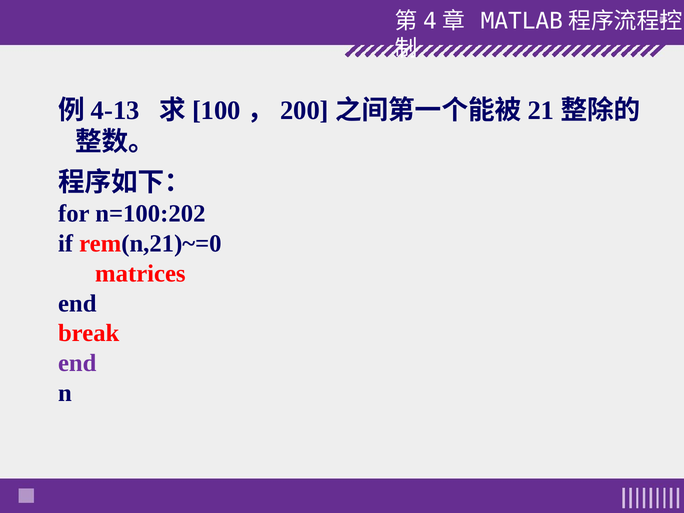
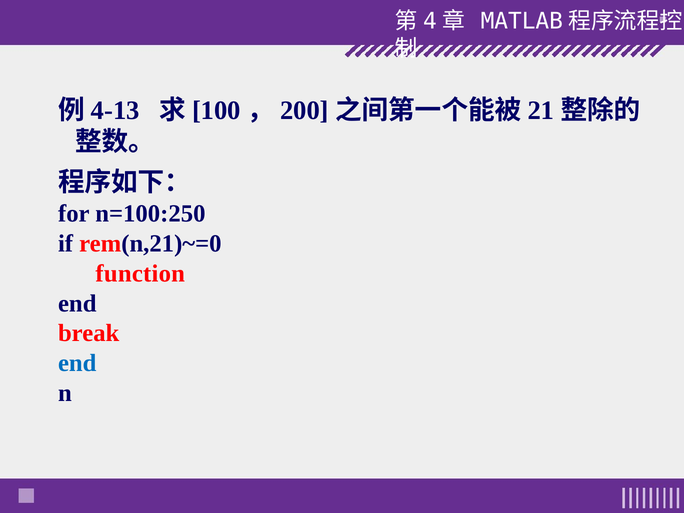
n=100:202: n=100:202 -> n=100:250
matrices: matrices -> function
end at (77, 363) colour: purple -> blue
